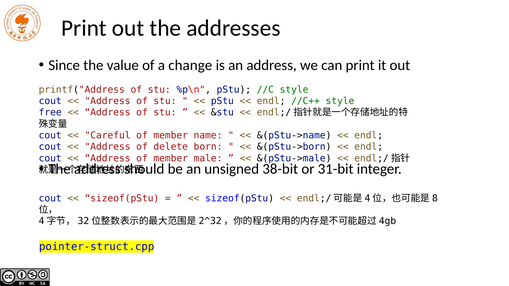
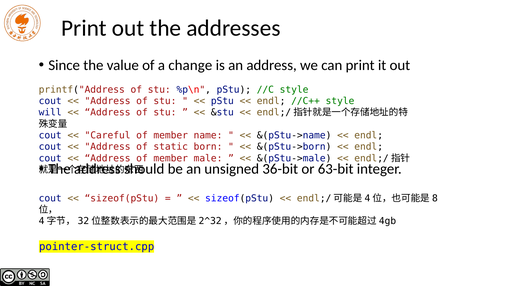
free: free -> will
delete: delete -> static
38-bit: 38-bit -> 36-bit
31-bit: 31-bit -> 63-bit
